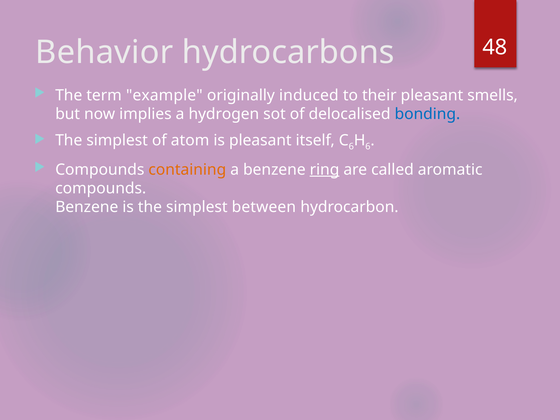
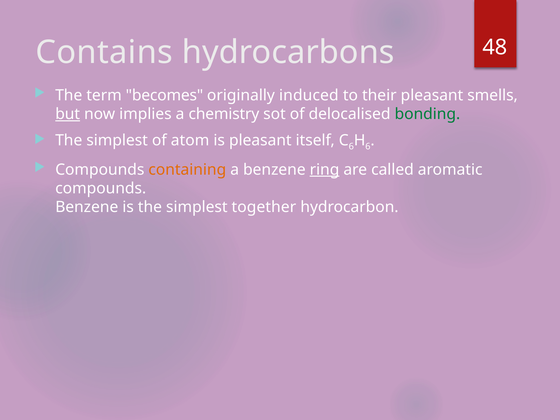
Behavior: Behavior -> Contains
example: example -> becomes
but underline: none -> present
hydrogen: hydrogen -> chemistry
bonding colour: blue -> green
between: between -> together
